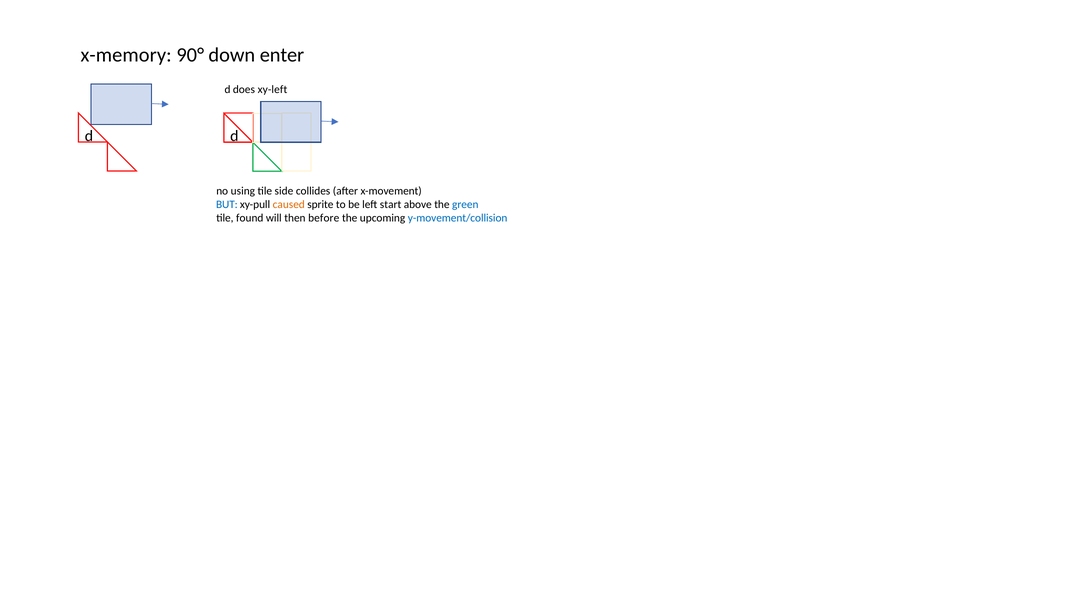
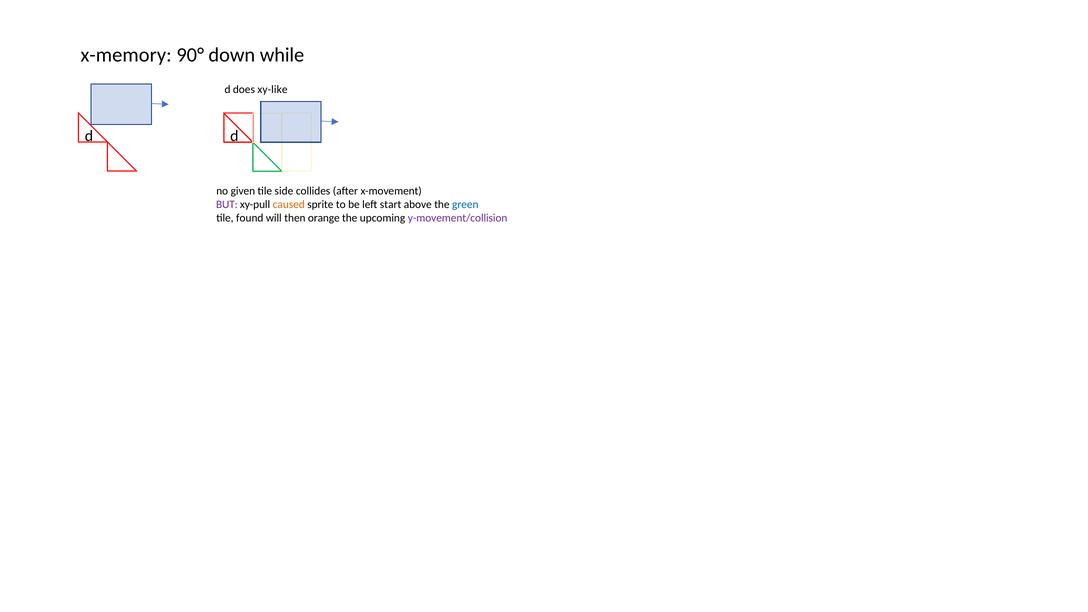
enter: enter -> while
xy-left: xy-left -> xy-like
using: using -> given
BUT colour: blue -> purple
before: before -> orange
y-movement/collision colour: blue -> purple
